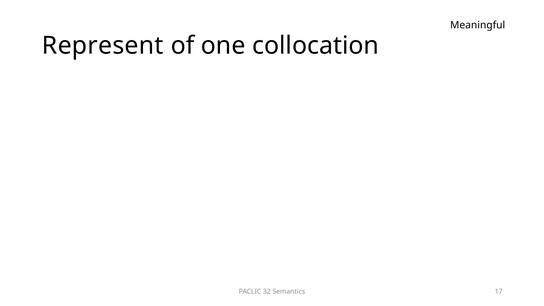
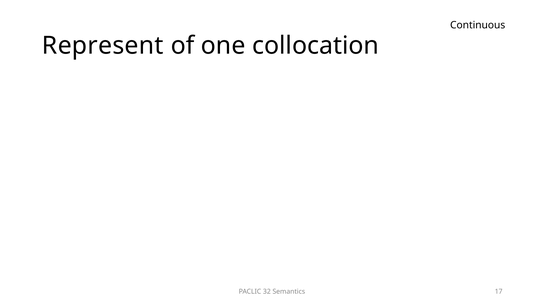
Meaningful: Meaningful -> Continuous
